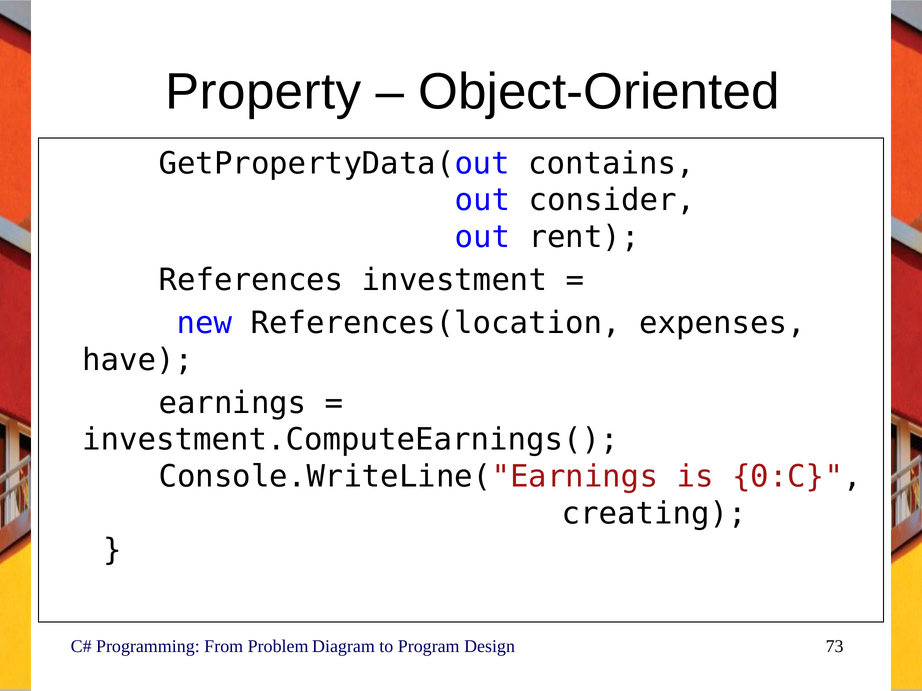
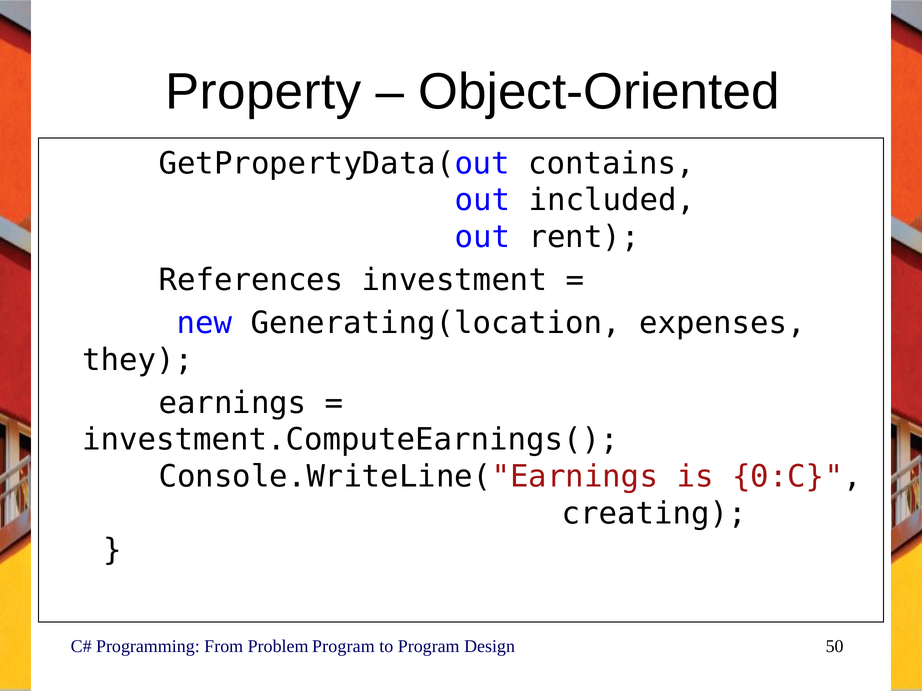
consider: consider -> included
References(location: References(location -> Generating(location
have: have -> they
Problem Diagram: Diagram -> Program
73: 73 -> 50
